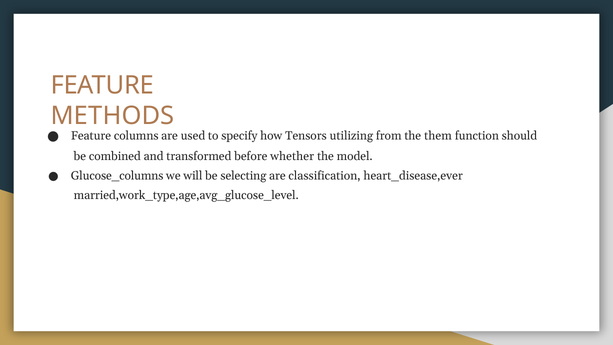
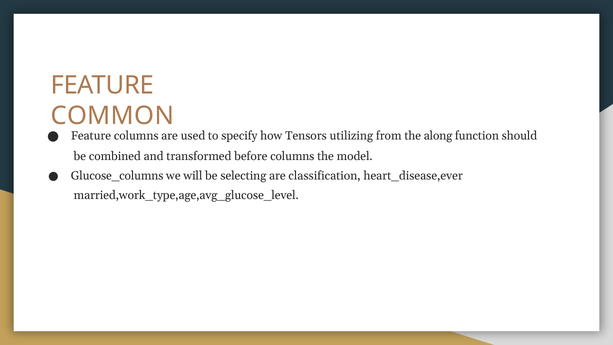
METHODS: METHODS -> COMMON
them: them -> along
before whether: whether -> columns
